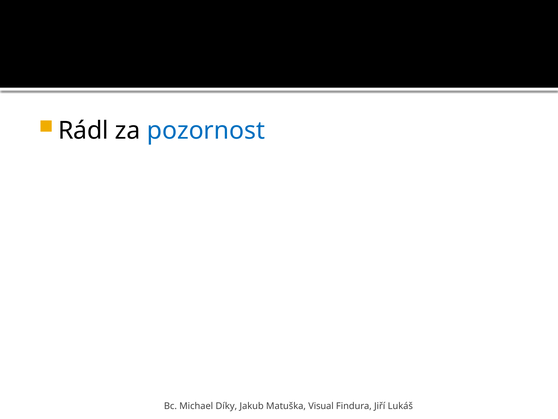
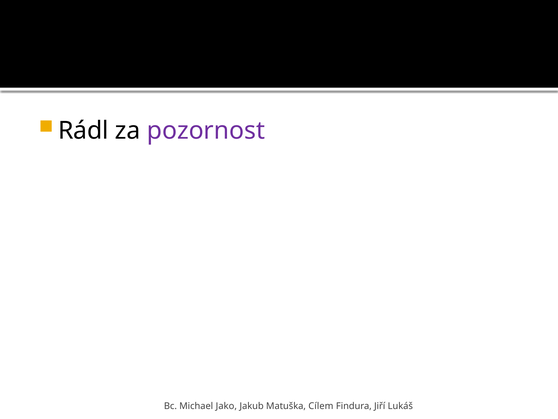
pozornost colour: blue -> purple
Díky: Díky -> Jako
Visual: Visual -> Cílem
